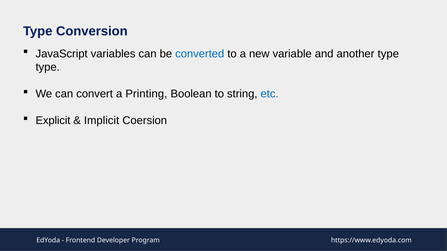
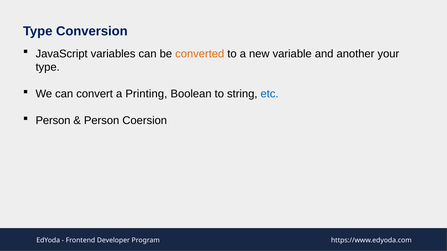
converted colour: blue -> orange
another type: type -> your
Explicit at (53, 121): Explicit -> Person
Implicit at (102, 121): Implicit -> Person
